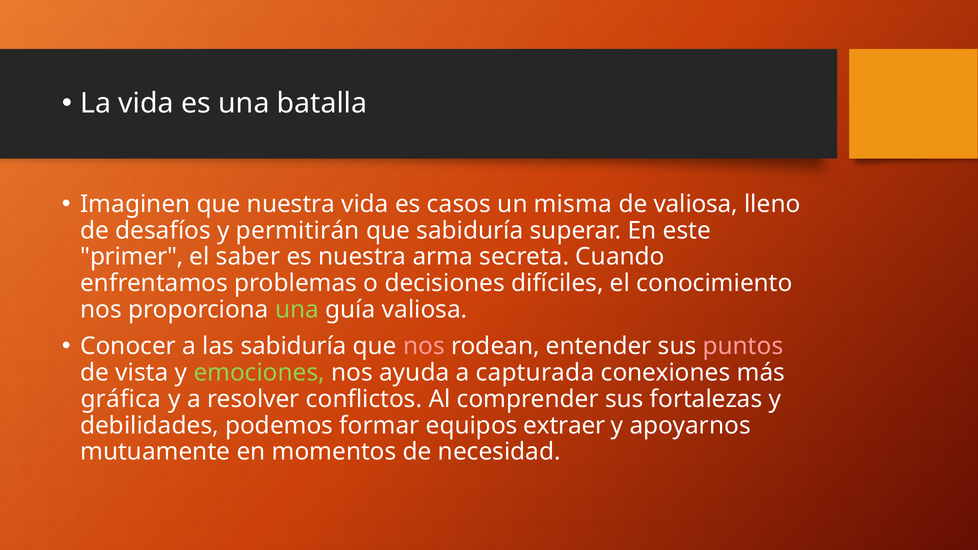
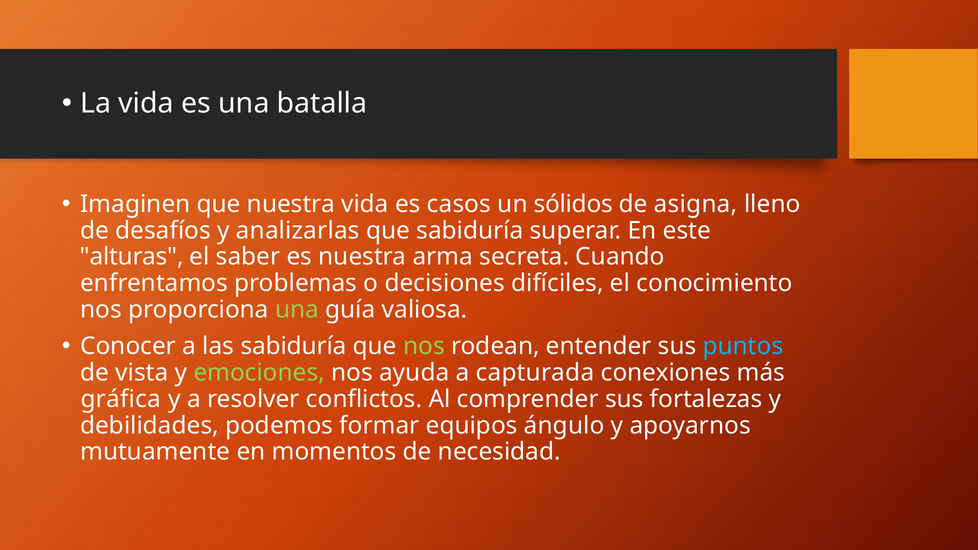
misma: misma -> sólidos
de valiosa: valiosa -> asigna
permitirán: permitirán -> analizarlas
primer: primer -> alturas
nos at (424, 346) colour: pink -> light green
puntos colour: pink -> light blue
extraer: extraer -> ángulo
